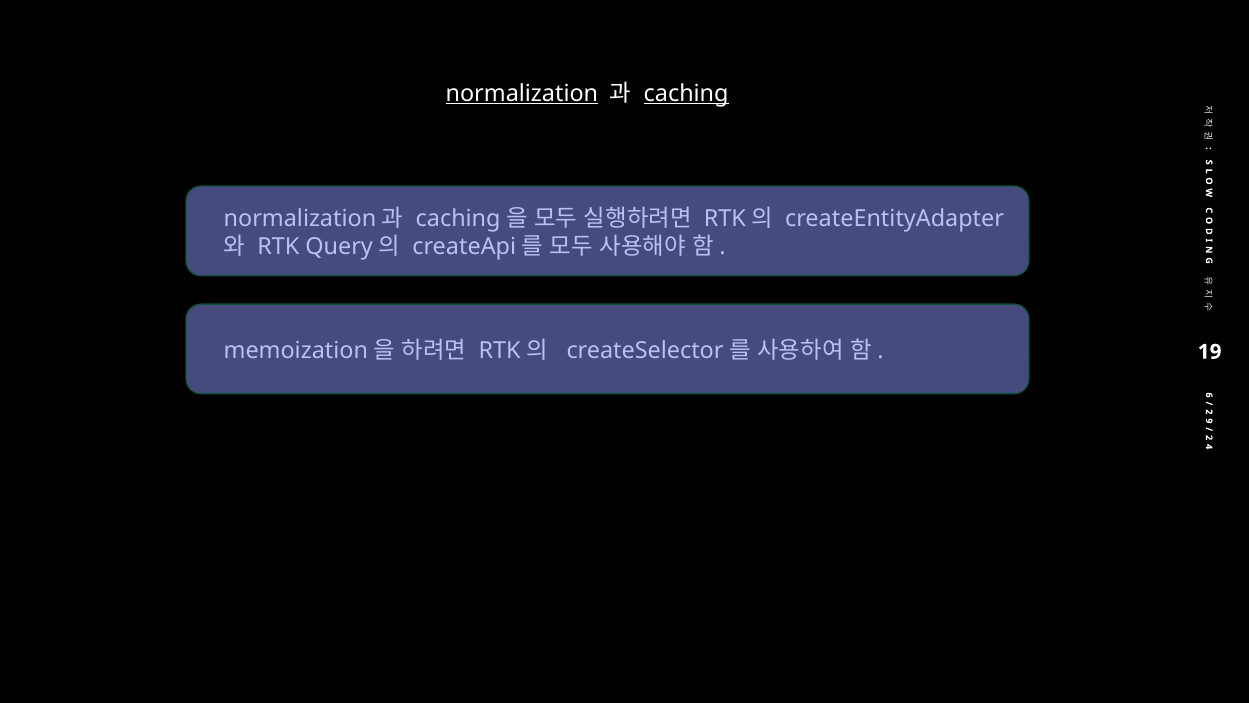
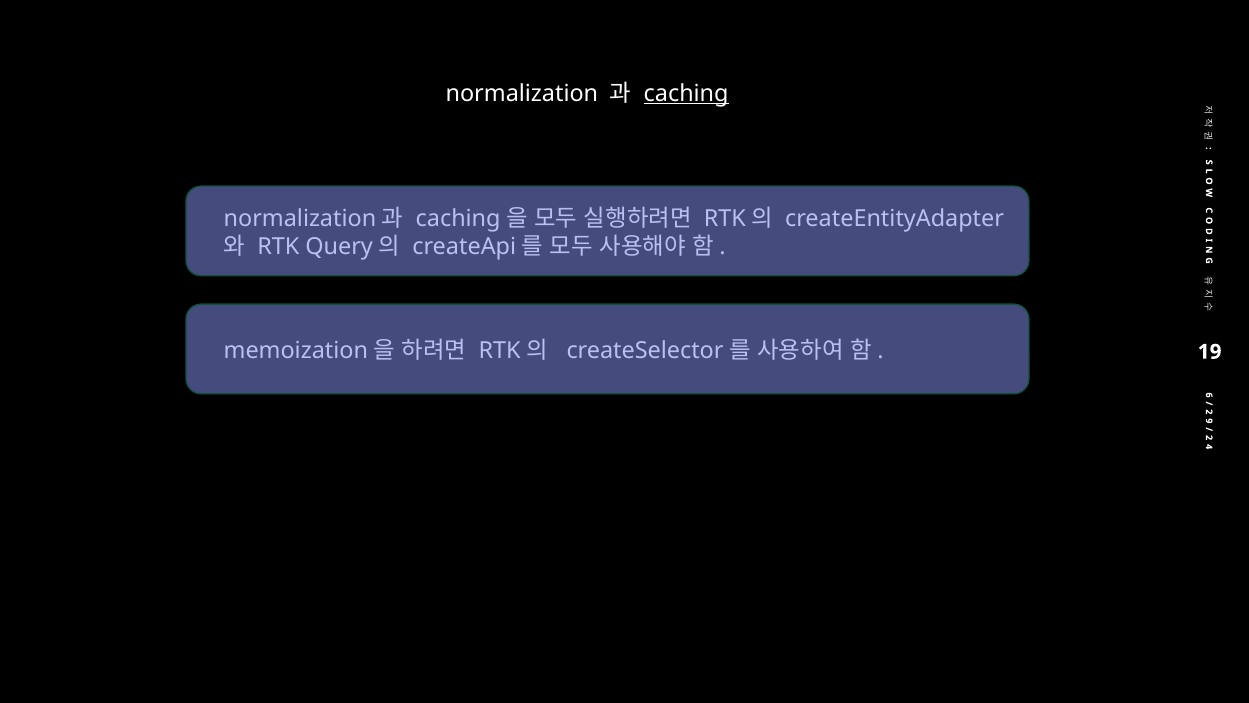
normalization underline: present -> none
